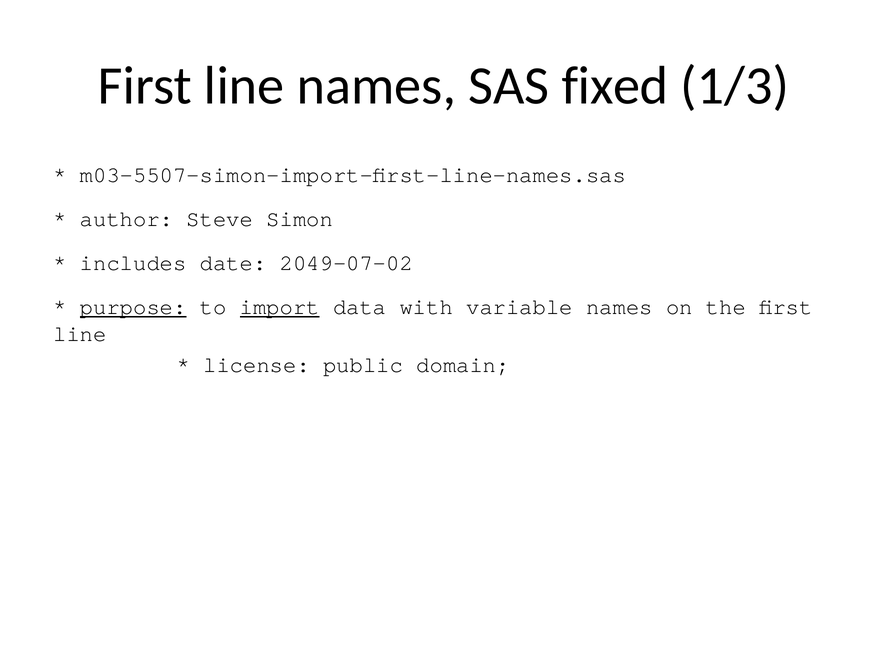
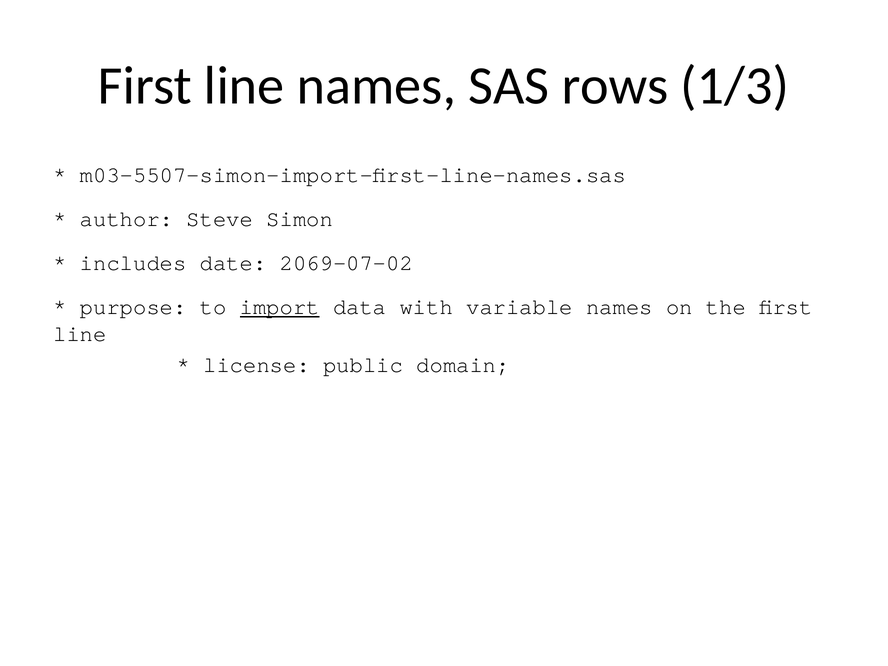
fixed: fixed -> rows
2049-07-02: 2049-07-02 -> 2069-07-02
purpose underline: present -> none
